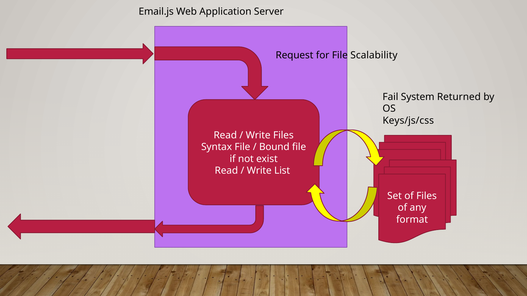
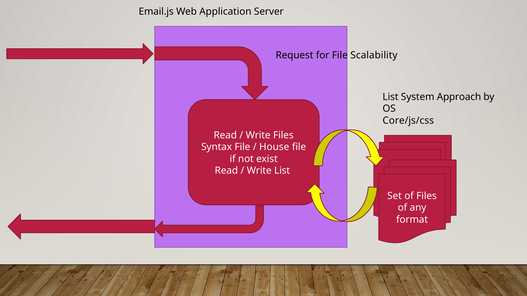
Fail at (390, 97): Fail -> List
Returned: Returned -> Approach
Keys/js/css: Keys/js/css -> Core/js/css
Bound: Bound -> House
